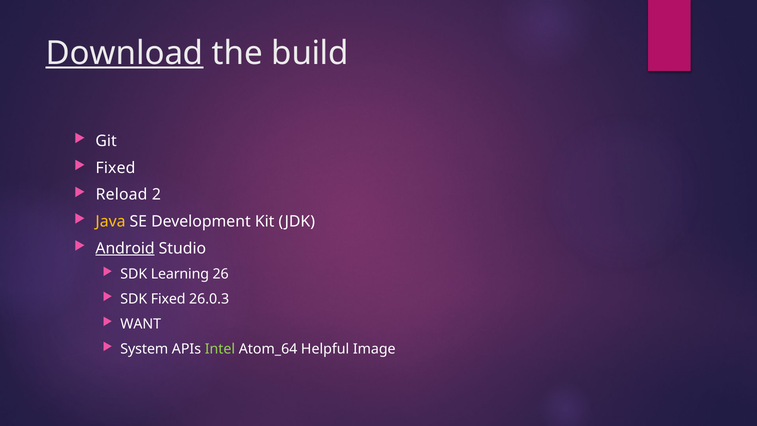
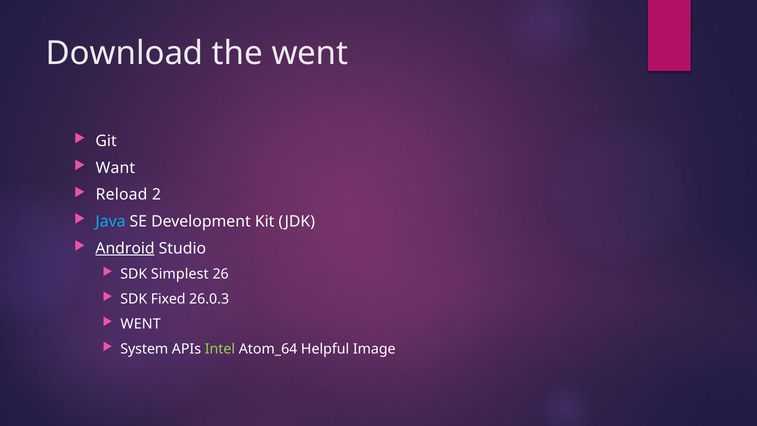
Download underline: present -> none
the build: build -> went
Fixed at (115, 168): Fixed -> Want
Java colour: yellow -> light blue
Learning: Learning -> Simplest
WANT at (141, 324): WANT -> WENT
